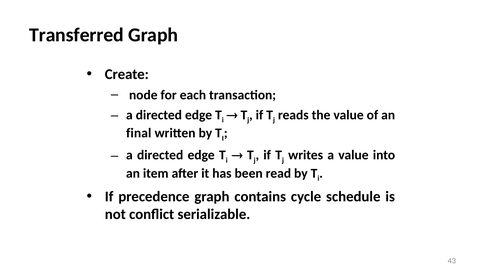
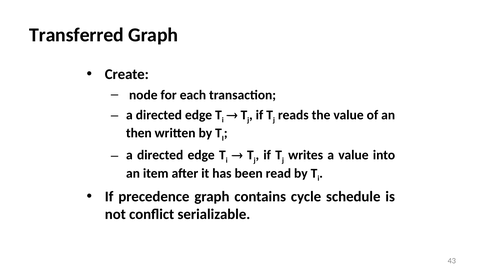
final: final -> then
